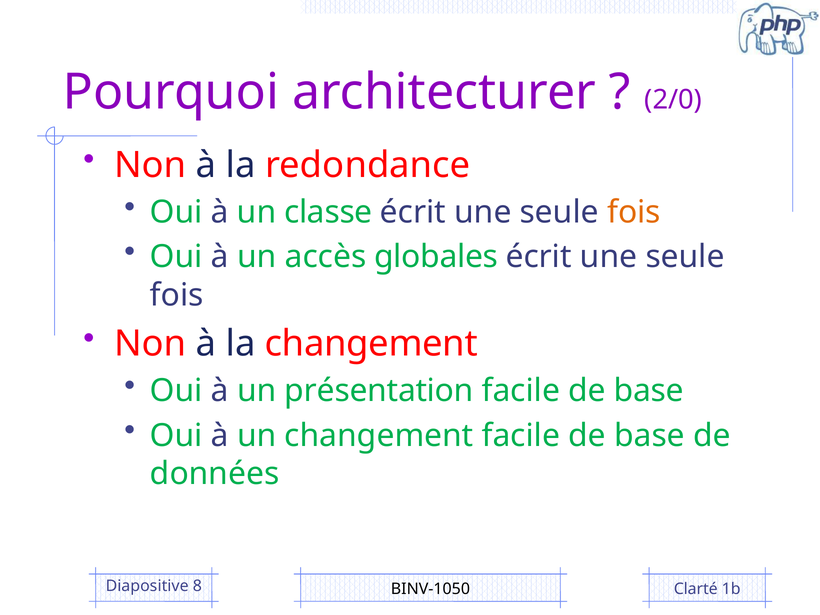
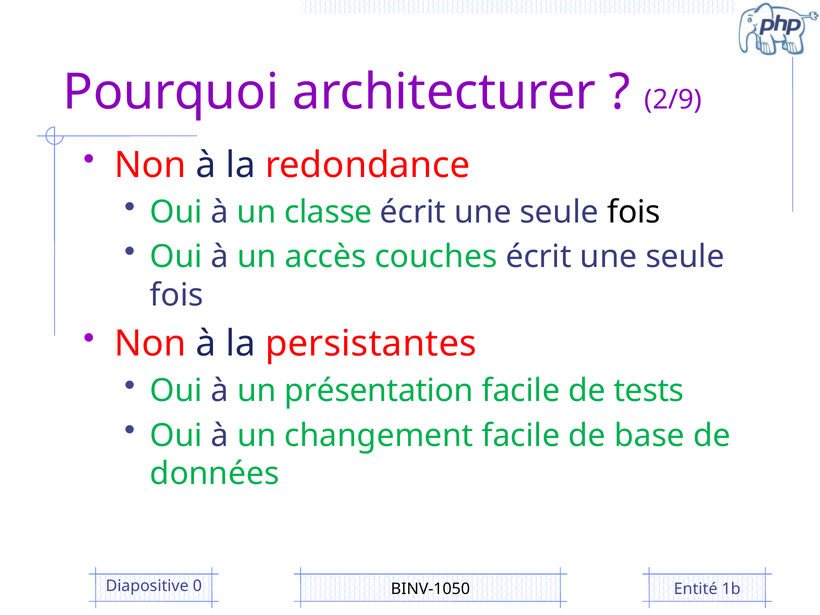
2/0: 2/0 -> 2/9
fois at (634, 212) colour: orange -> black
globales: globales -> couches
la changement: changement -> persistantes
base at (649, 391): base -> tests
8: 8 -> 0
Clarté: Clarté -> Entité
